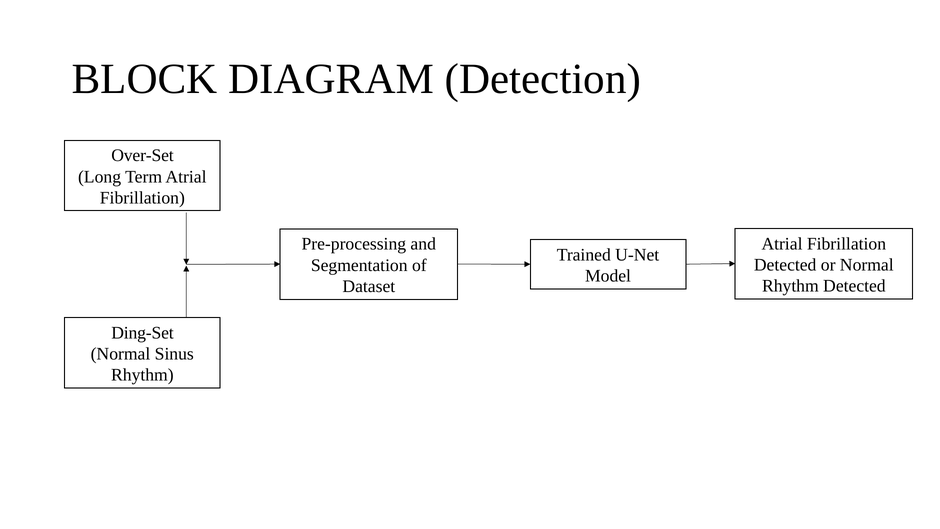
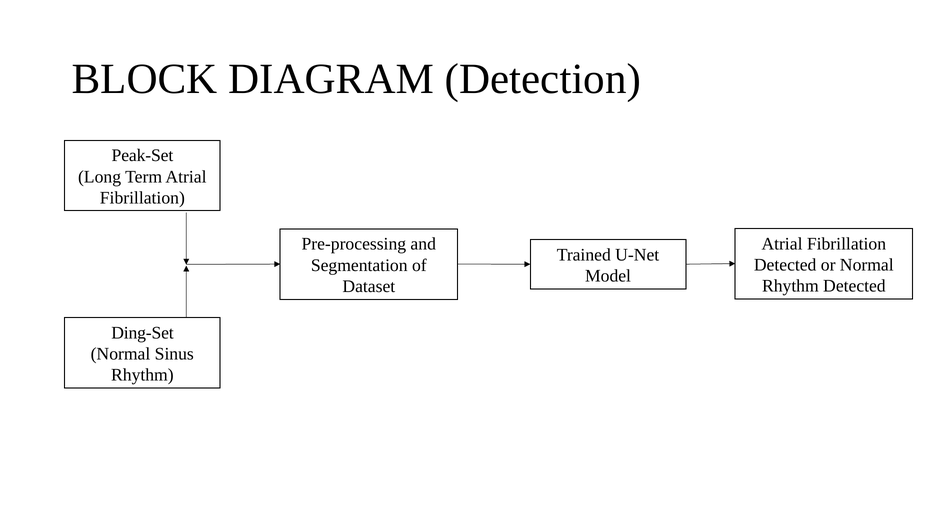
Over-Set: Over-Set -> Peak-Set
